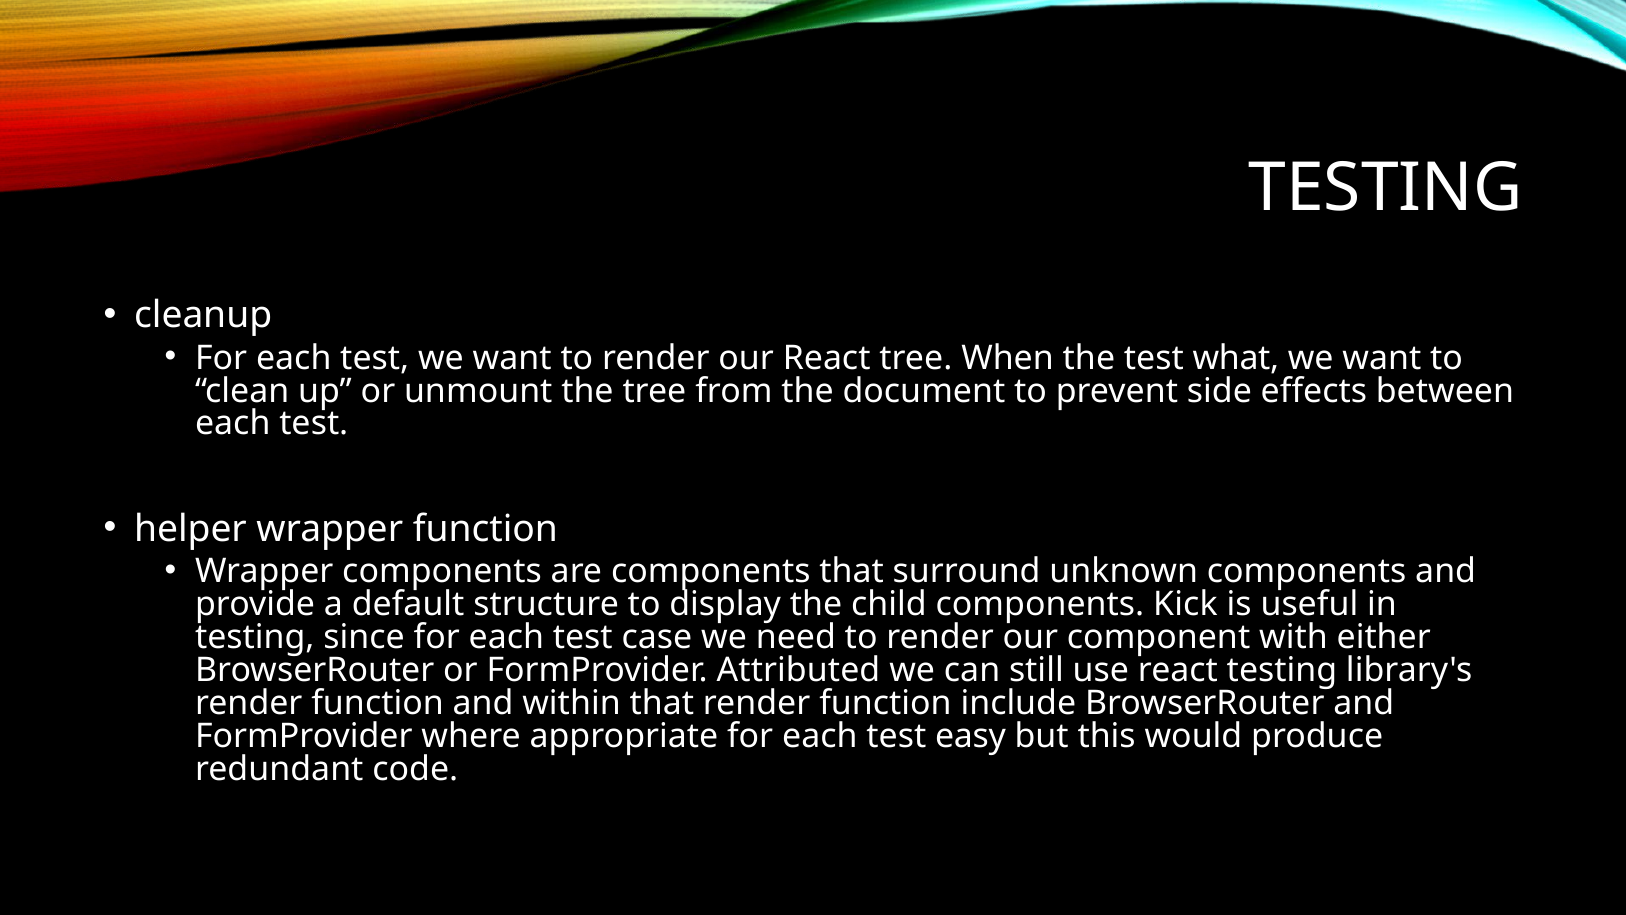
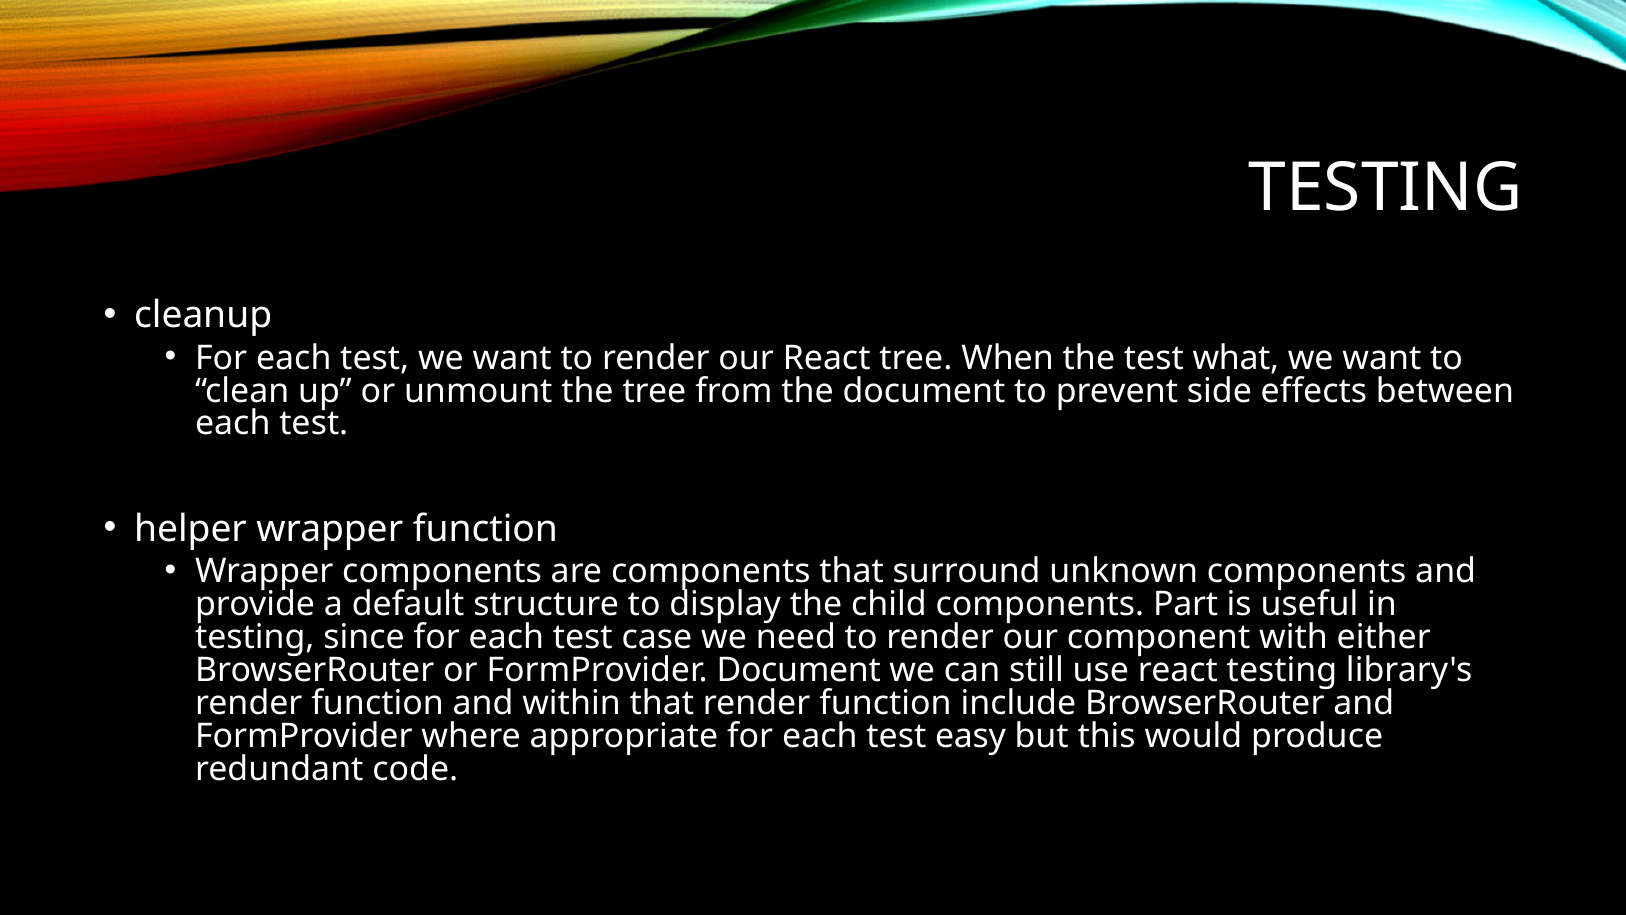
Kick: Kick -> Part
FormProvider Attributed: Attributed -> Document
